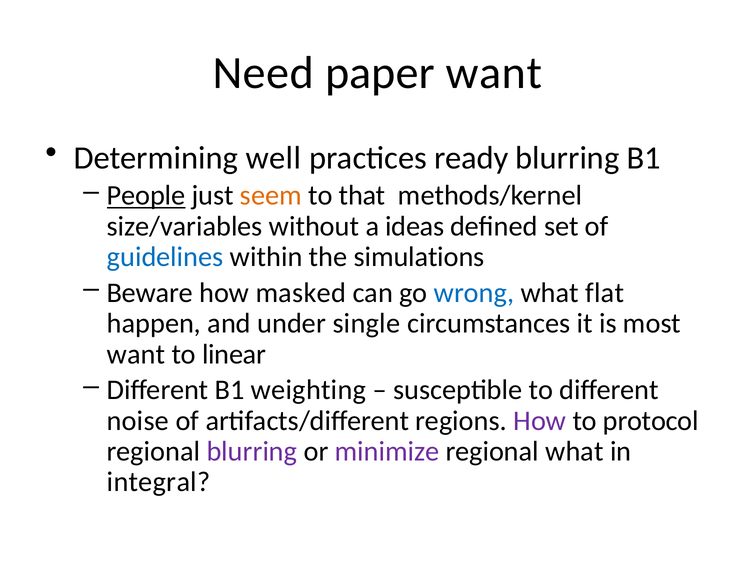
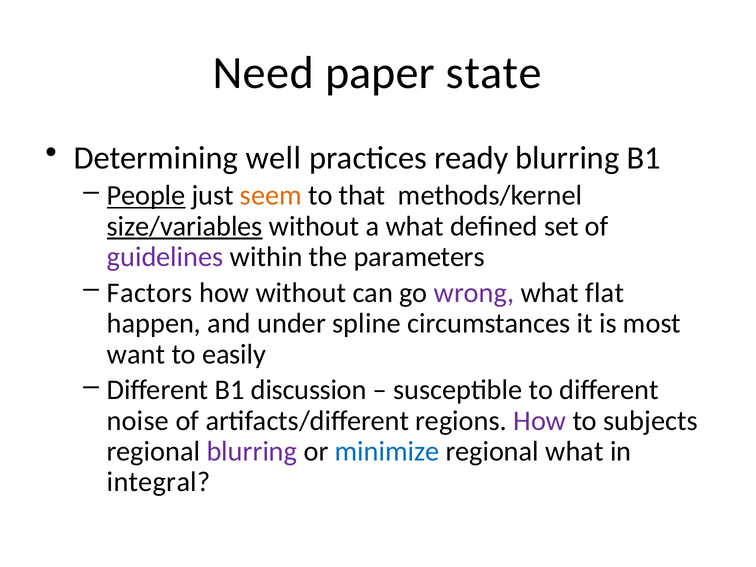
paper want: want -> state
size/variables underline: none -> present
a ideas: ideas -> what
guidelines colour: blue -> purple
simulations: simulations -> parameters
Beware: Beware -> Factors
how masked: masked -> without
wrong colour: blue -> purple
single: single -> spline
linear: linear -> easily
weighting: weighting -> discussion
protocol: protocol -> subjects
minimize colour: purple -> blue
